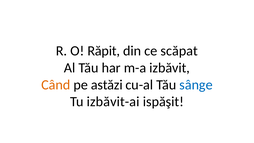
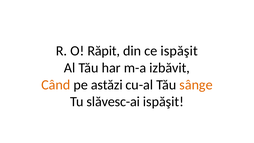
ce scăpat: scăpat -> ispăşit
sânge colour: blue -> orange
izbăvit-ai: izbăvit-ai -> slăvesc-ai
